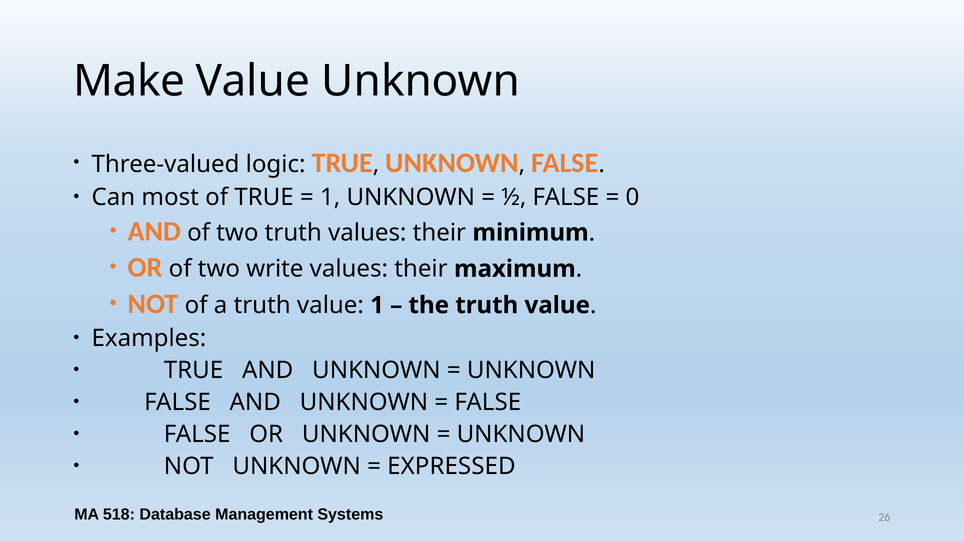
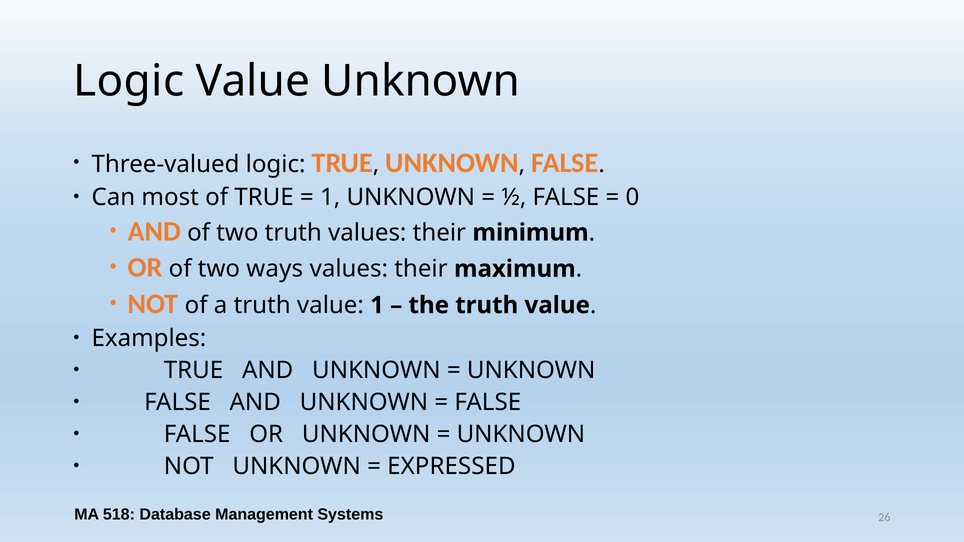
Make at (129, 81): Make -> Logic
write: write -> ways
